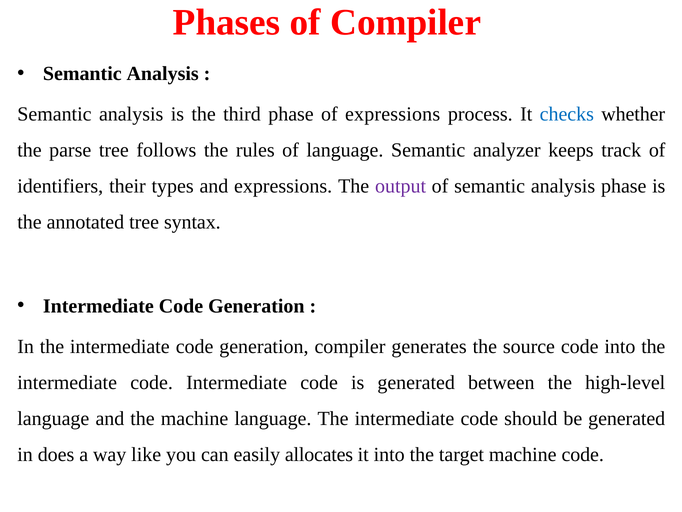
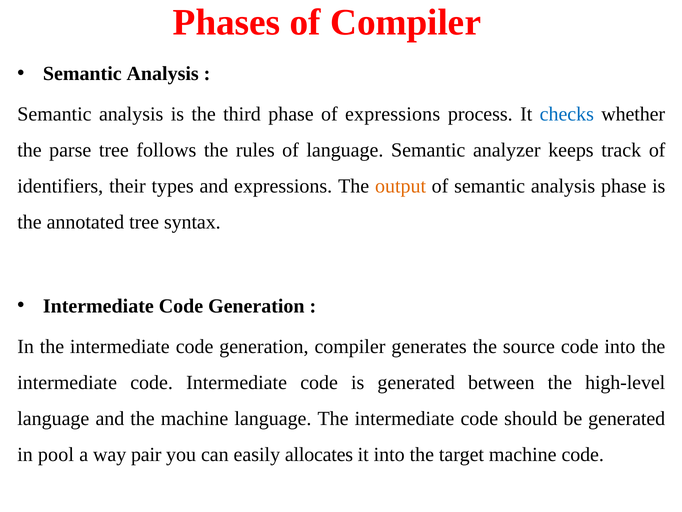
output colour: purple -> orange
does: does -> pool
like: like -> pair
